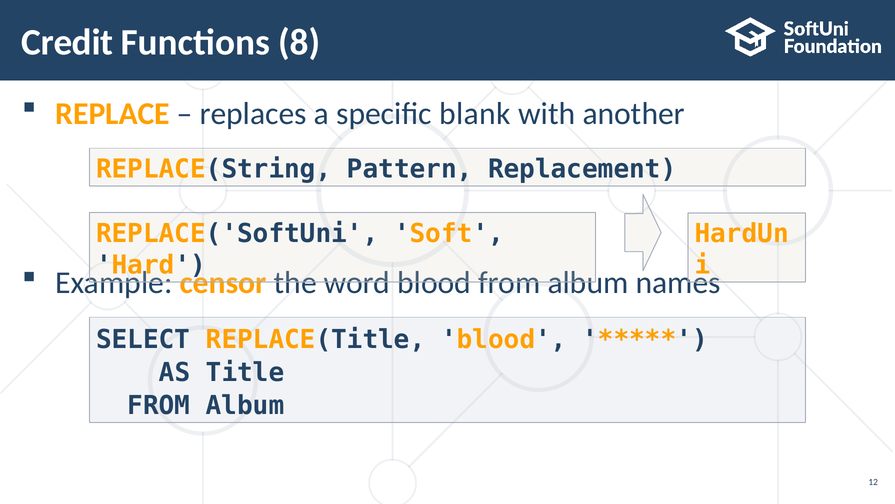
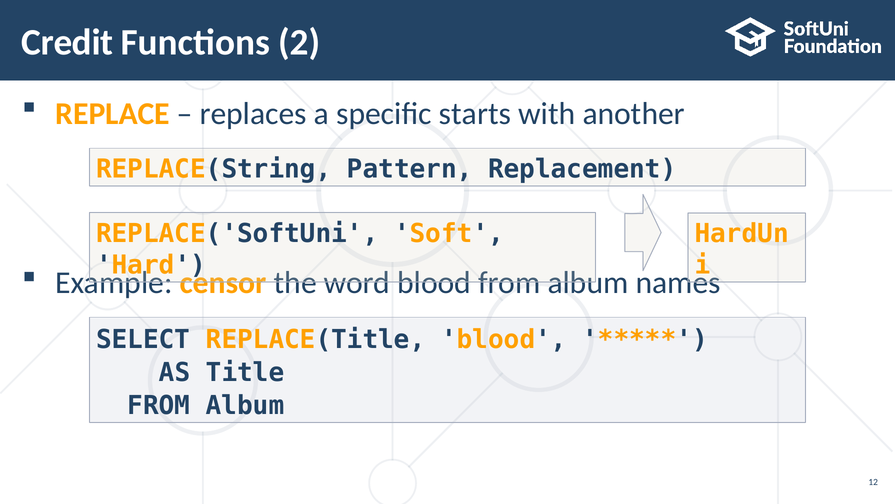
8: 8 -> 2
blank: blank -> starts
